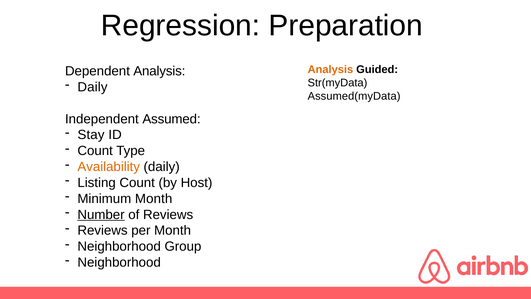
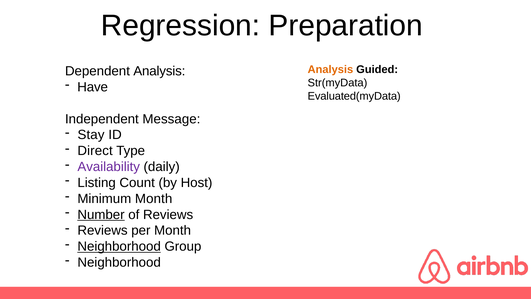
Daily at (92, 87): Daily -> Have
Assumed(myData: Assumed(myData -> Evaluated(myData
Assumed: Assumed -> Message
Count at (95, 151): Count -> Direct
Availability colour: orange -> purple
Neighborhood at (119, 246) underline: none -> present
